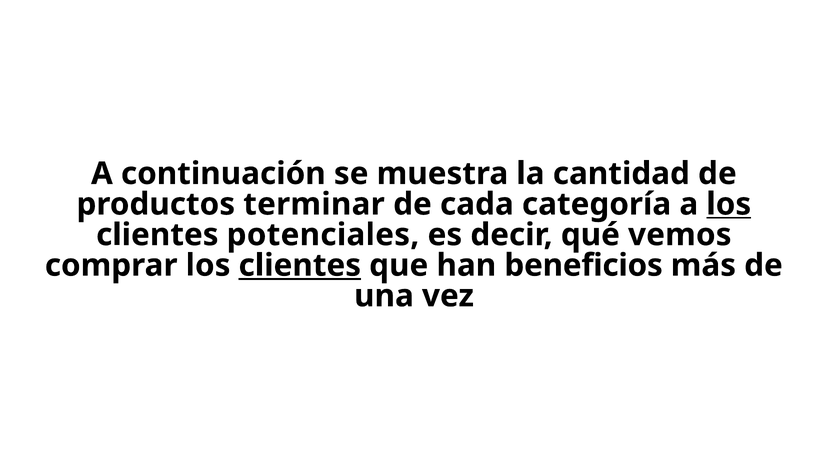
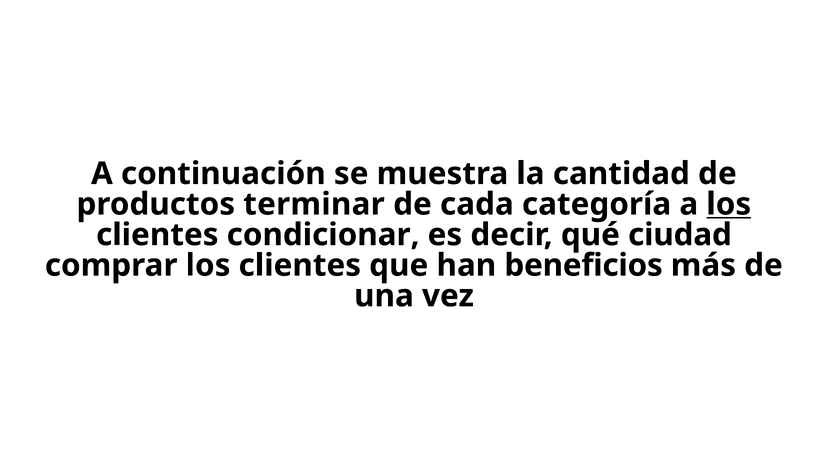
potenciales: potenciales -> condicionar
vemos: vemos -> ciudad
clientes at (300, 265) underline: present -> none
